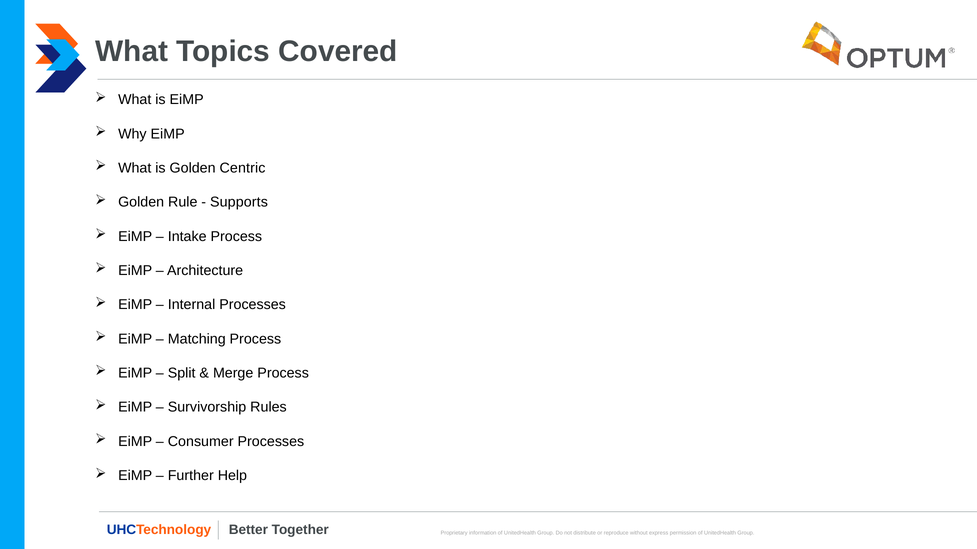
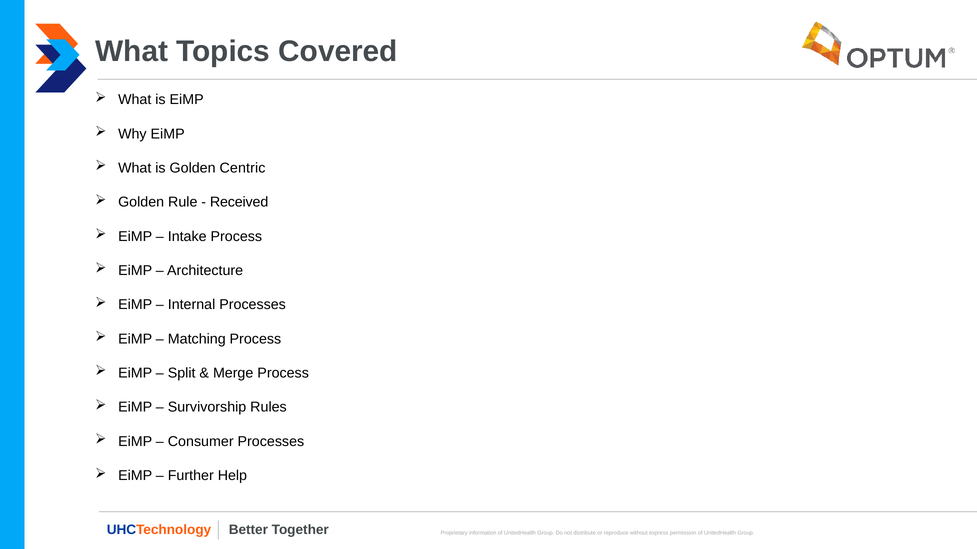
Supports: Supports -> Received
